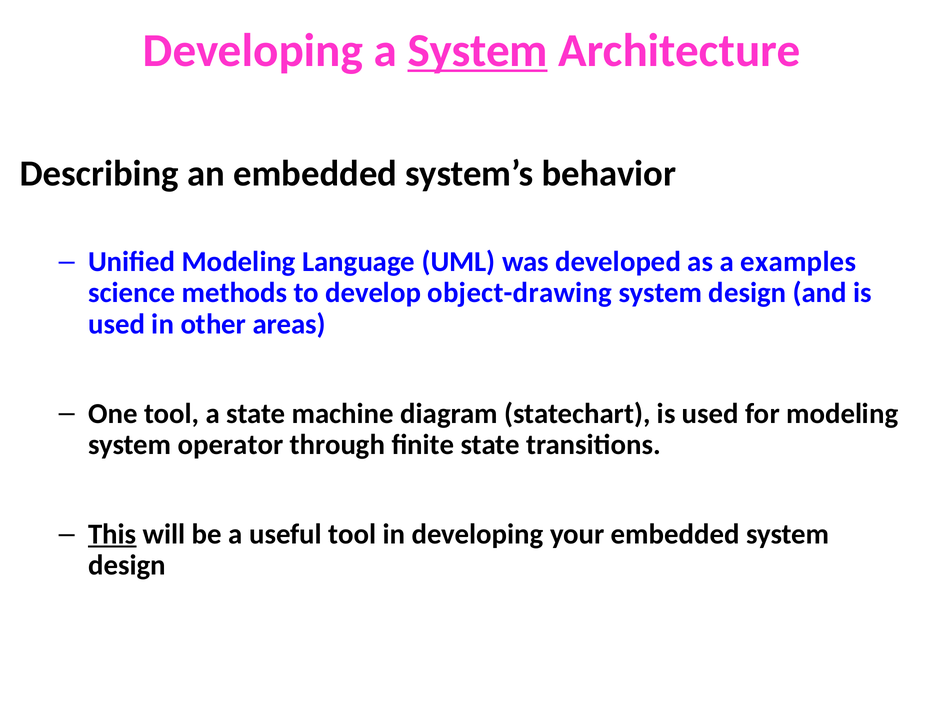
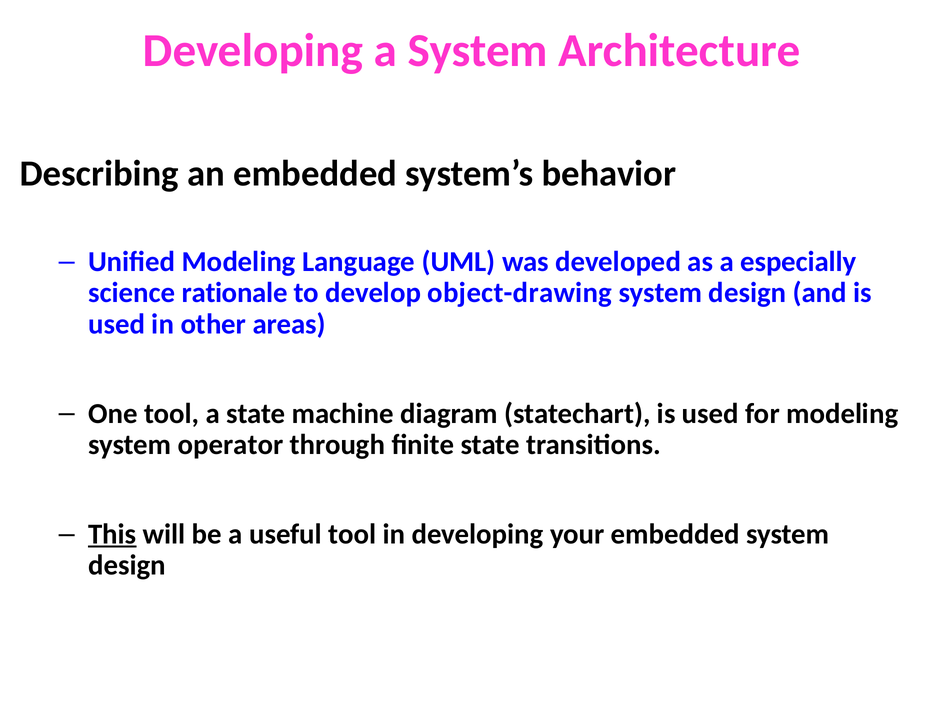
System at (478, 51) underline: present -> none
examples: examples -> especially
methods: methods -> rationale
